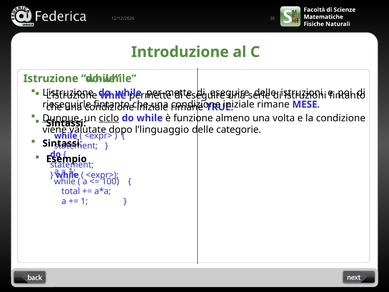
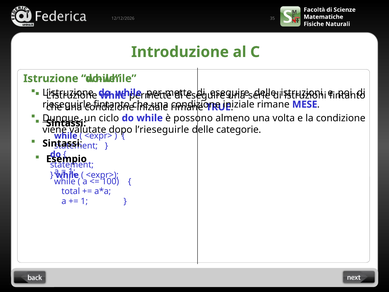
ciclo underline: present -> none
funzione: funzione -> possono
l’linguaggio: l’linguaggio -> l’rieseguirle
